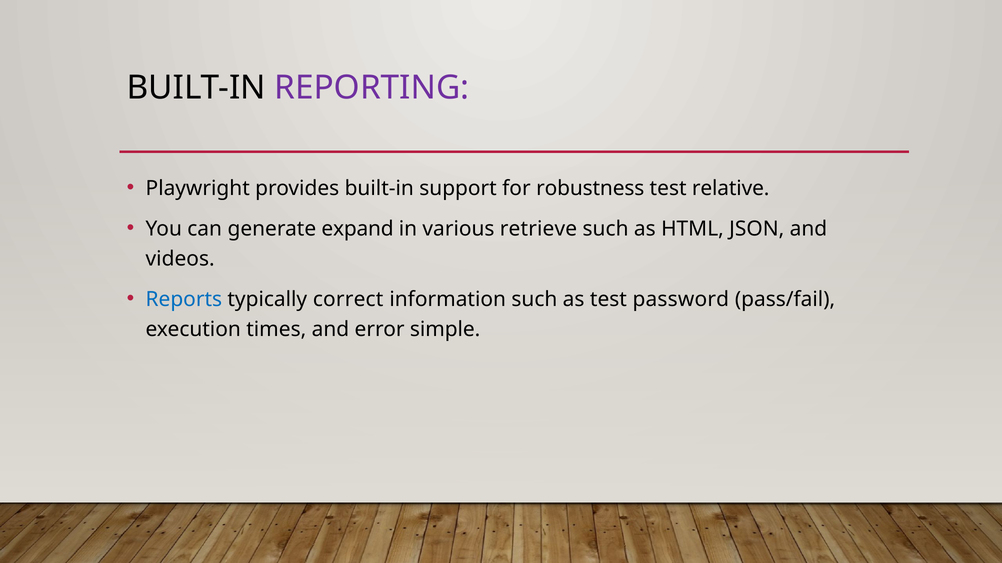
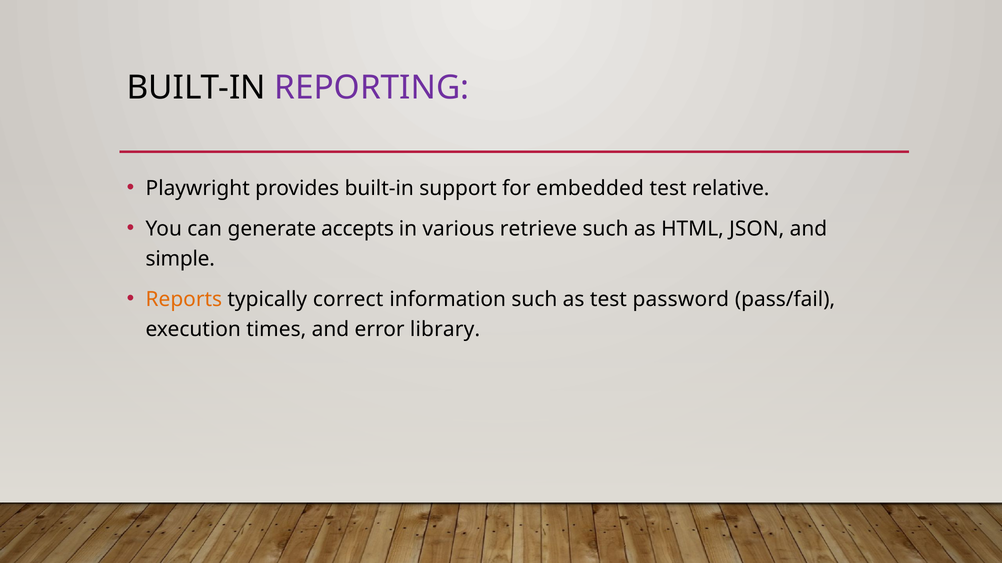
robustness: robustness -> embedded
expand: expand -> accepts
videos: videos -> simple
Reports colour: blue -> orange
simple: simple -> library
